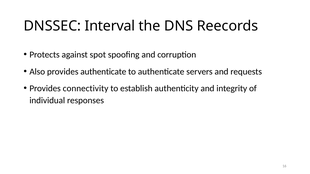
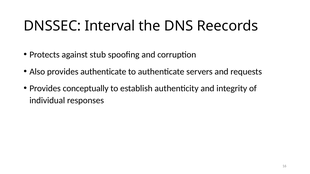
spot: spot -> stub
connectivity: connectivity -> conceptually
